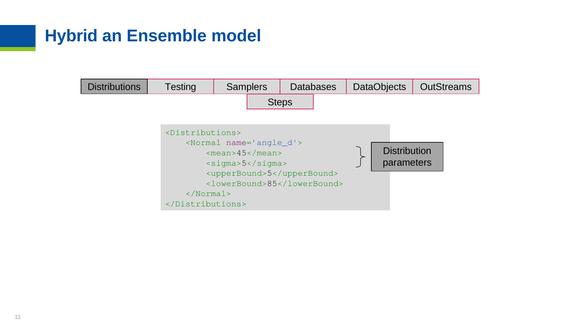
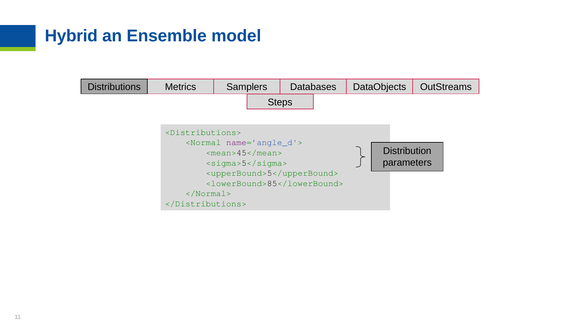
Testing: Testing -> Metrics
